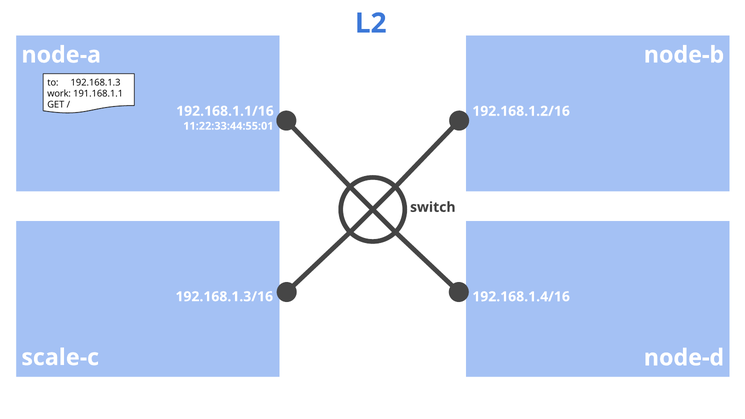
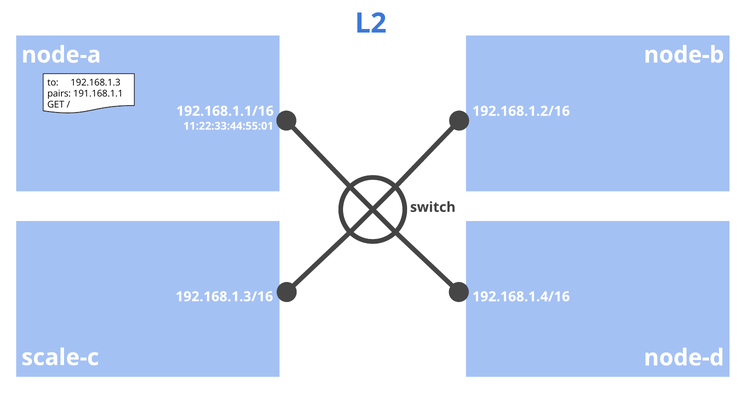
work: work -> pairs
